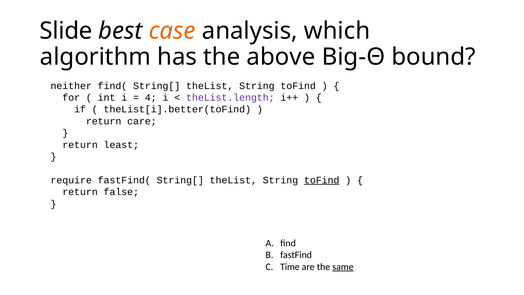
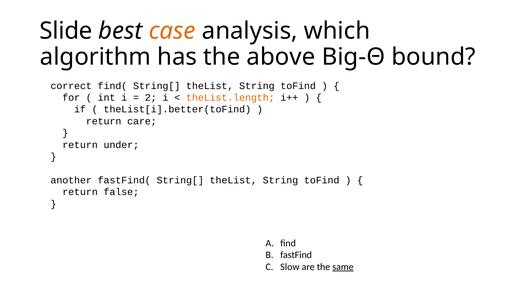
neither: neither -> correct
4: 4 -> 2
theList.length colour: purple -> orange
least: least -> under
require: require -> another
toFind at (322, 180) underline: present -> none
Time: Time -> Slow
